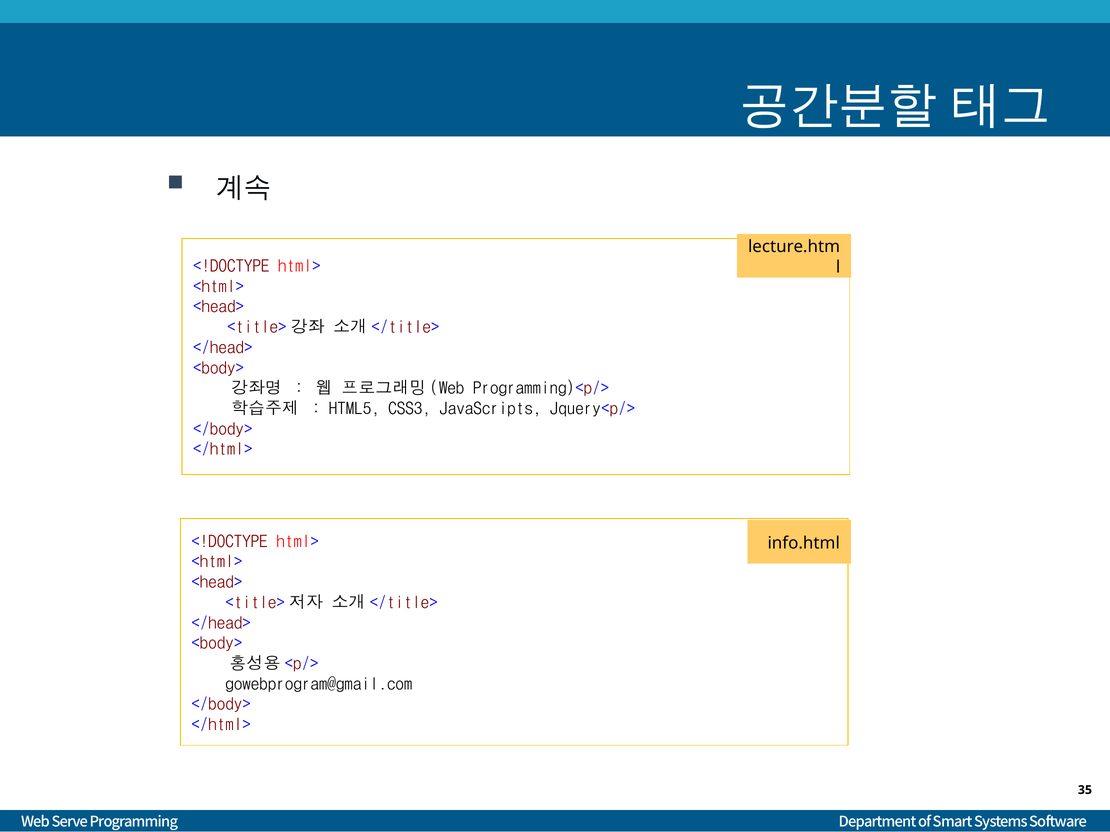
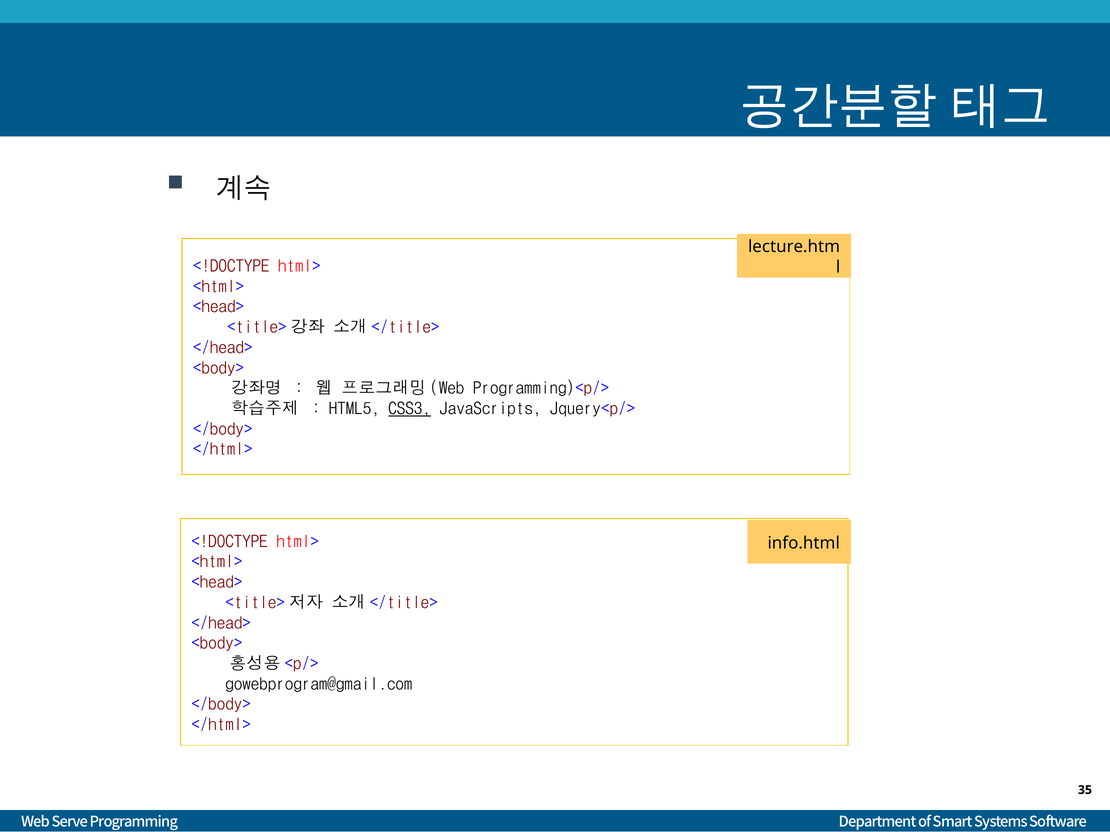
CSS3 underline: none -> present
